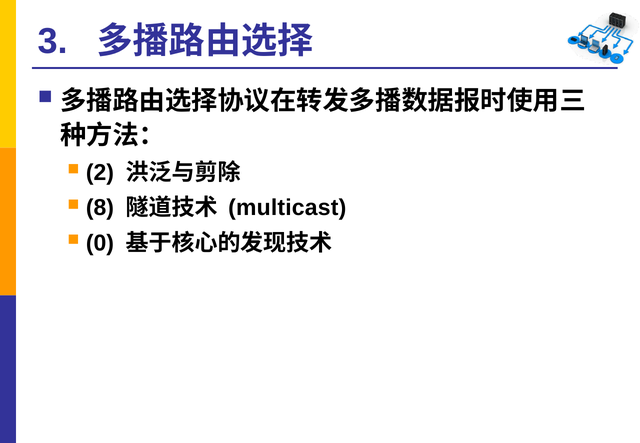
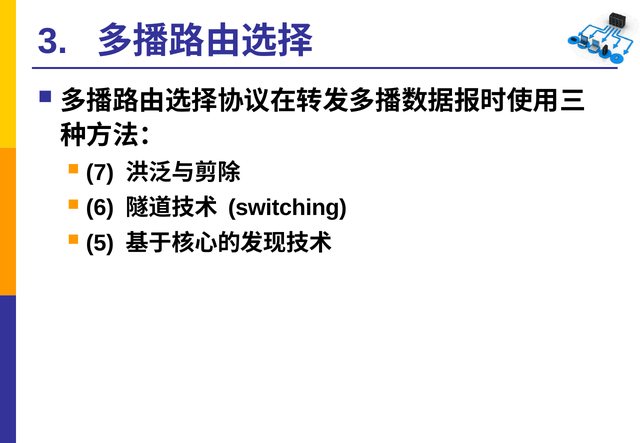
2: 2 -> 7
8: 8 -> 6
multicast: multicast -> switching
0: 0 -> 5
